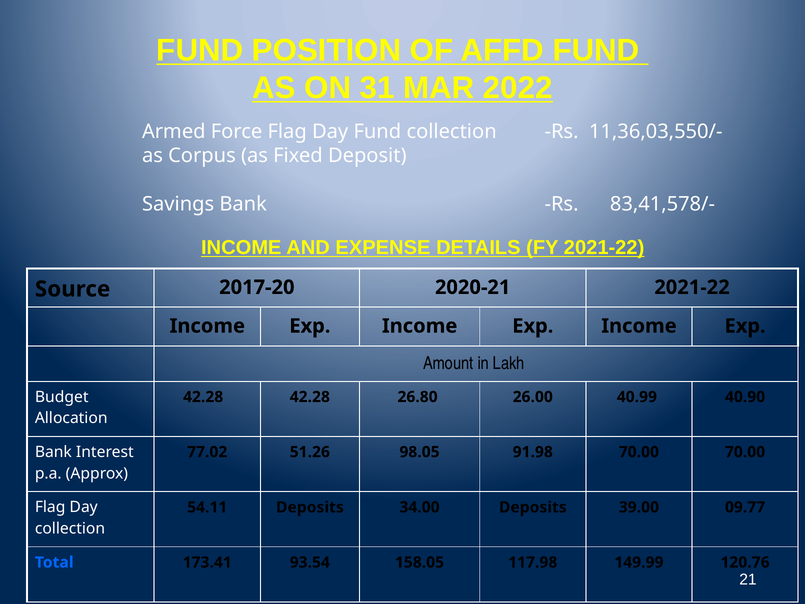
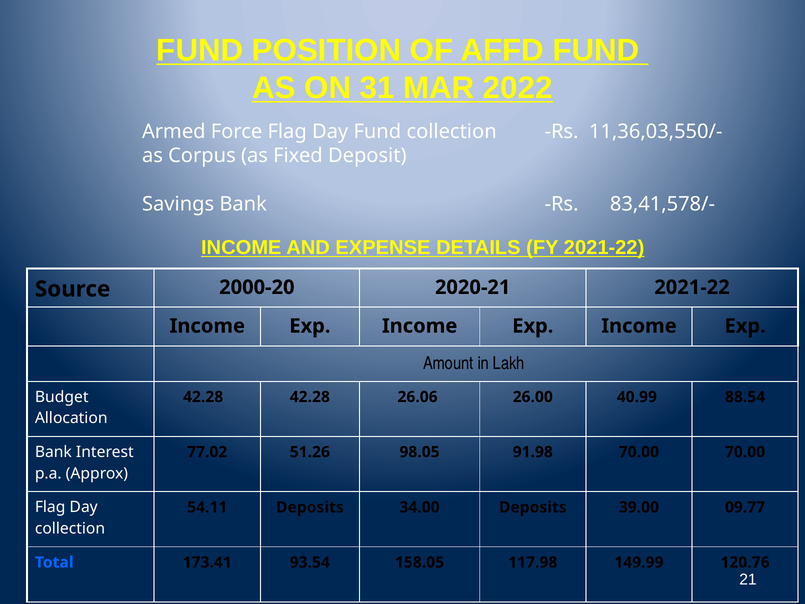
2017-20: 2017-20 -> 2000-20
26.80: 26.80 -> 26.06
40.90: 40.90 -> 88.54
